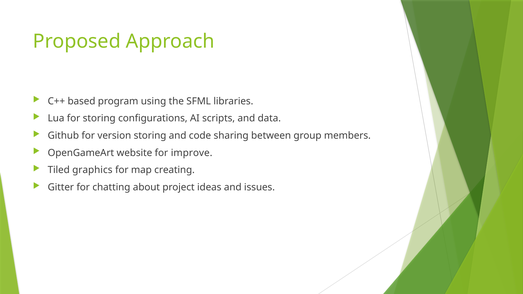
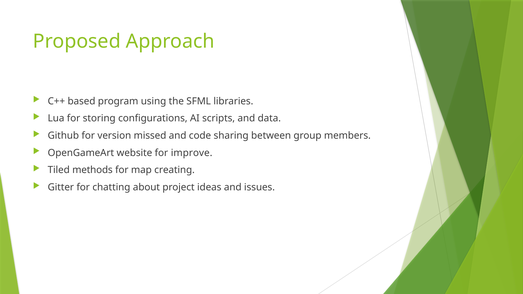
version storing: storing -> missed
graphics: graphics -> methods
